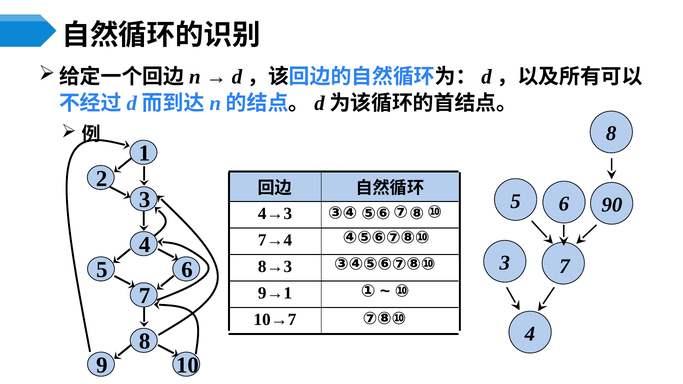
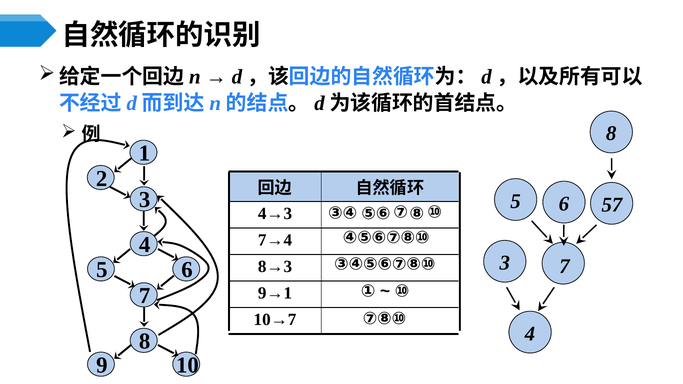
90: 90 -> 57
